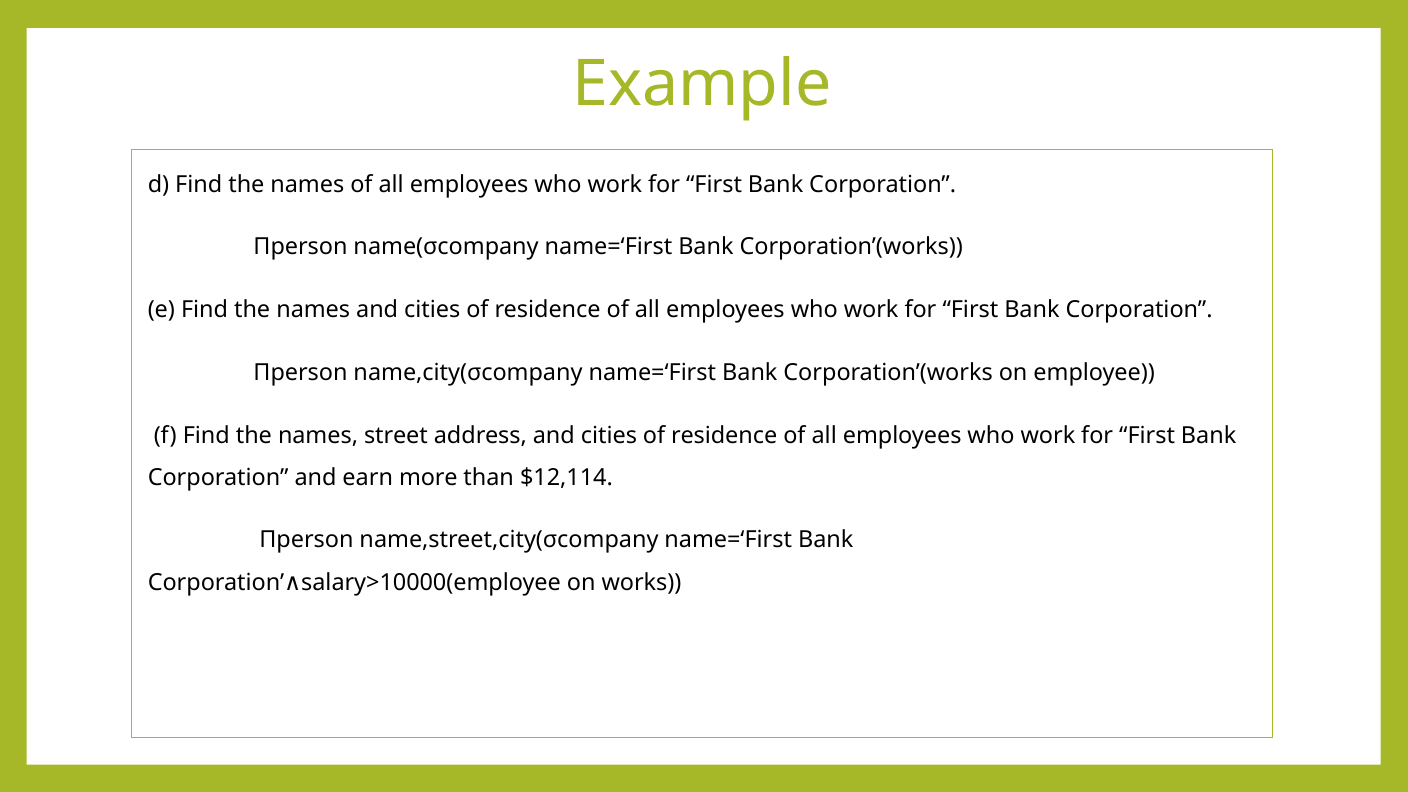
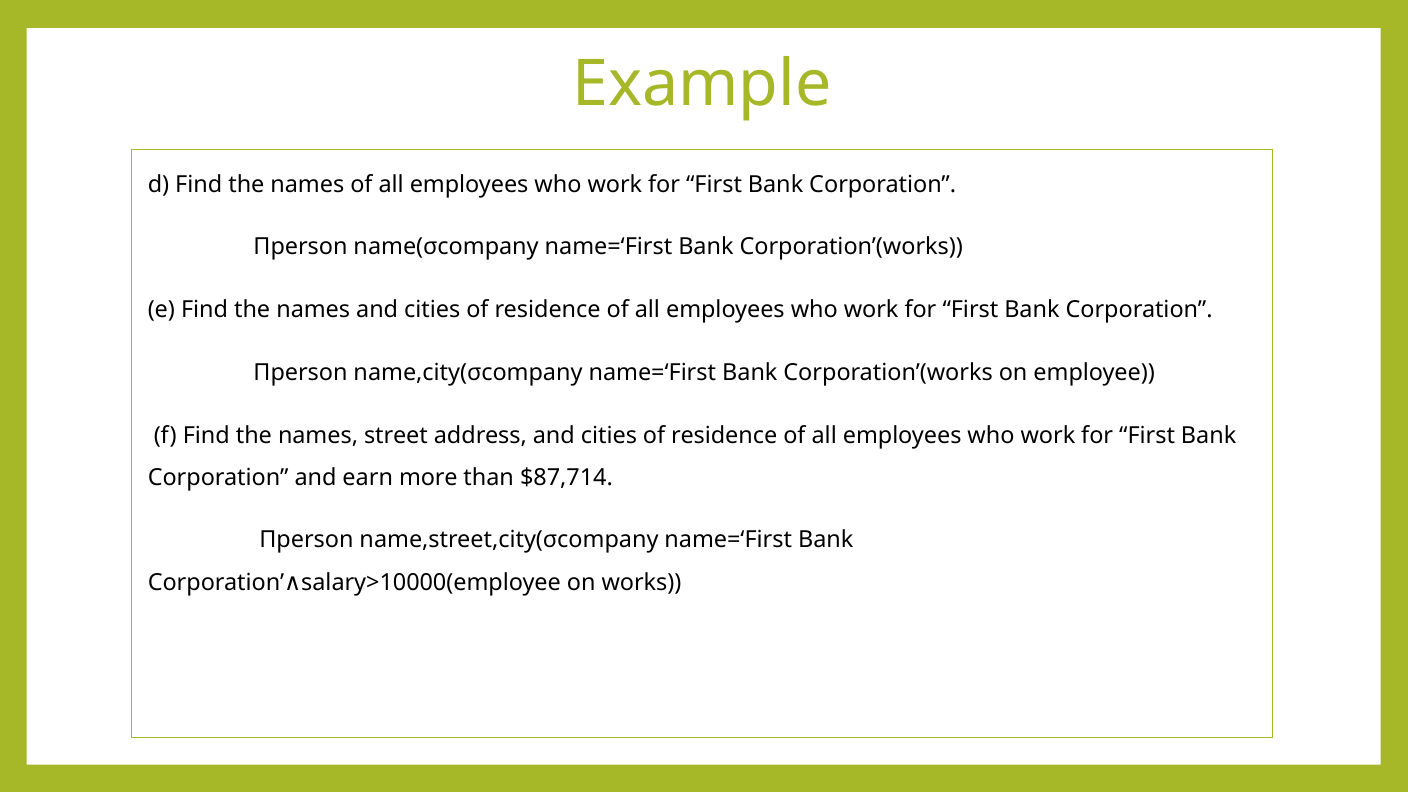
$12,114: $12,114 -> $87,714
